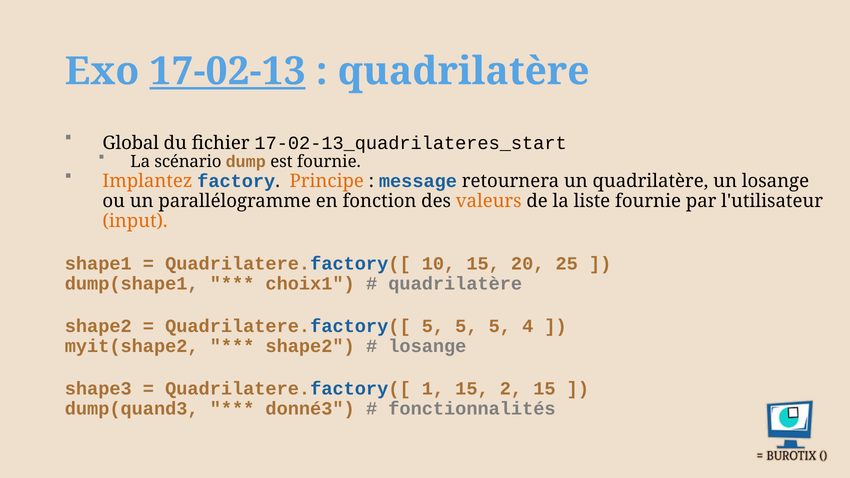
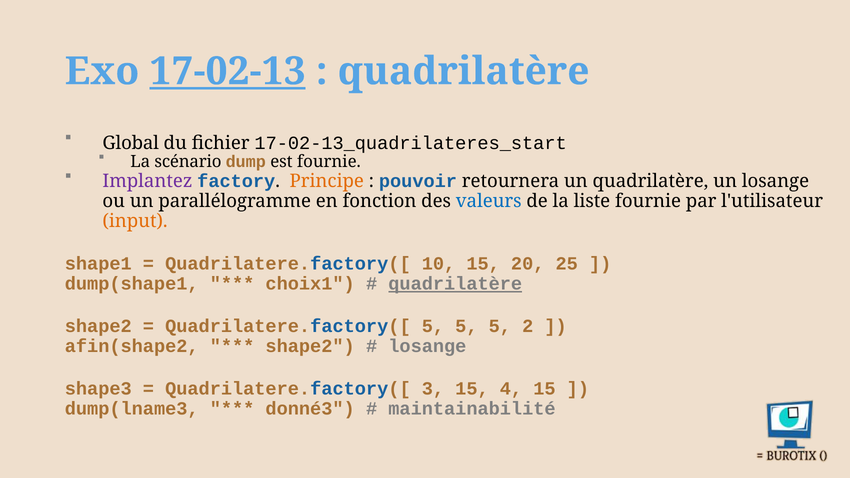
Implantez colour: orange -> purple
message: message -> pouvoir
valeurs colour: orange -> blue
quadrilatère at (455, 284) underline: none -> present
4: 4 -> 2
myit(shape2: myit(shape2 -> afin(shape2
1: 1 -> 3
2: 2 -> 4
dump(quand3: dump(quand3 -> dump(lname3
fonctionnalités: fonctionnalités -> maintainabilité
